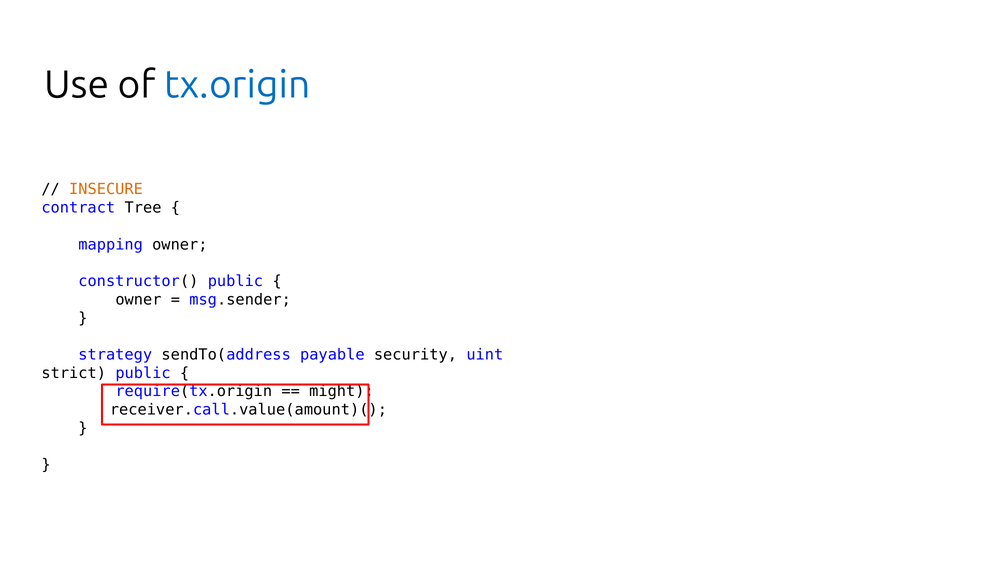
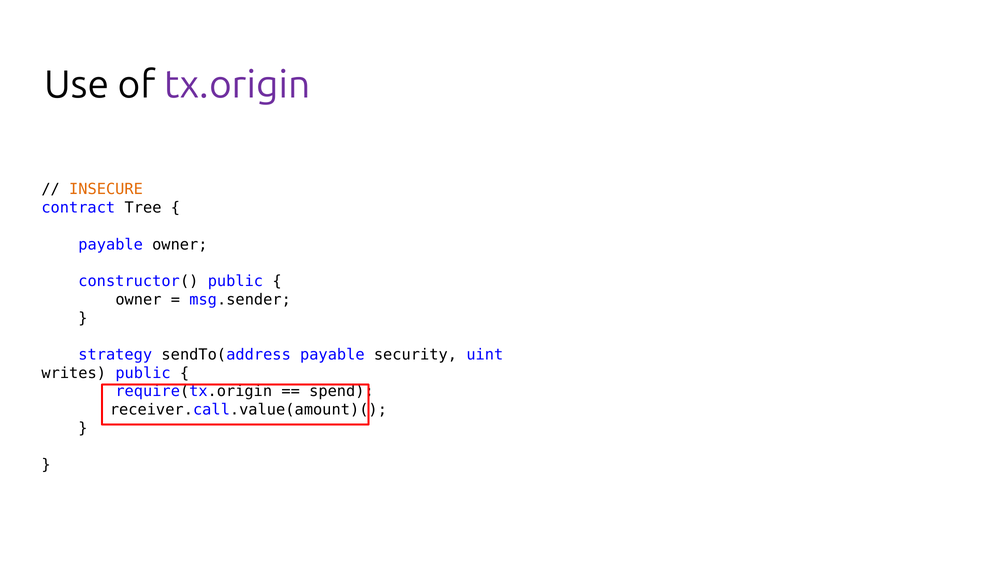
tx.origin colour: blue -> purple
mapping at (111, 245): mapping -> payable
strict: strict -> writes
might: might -> spend
